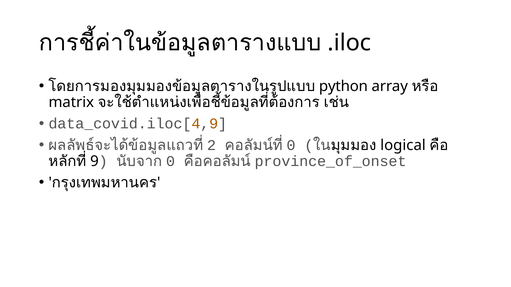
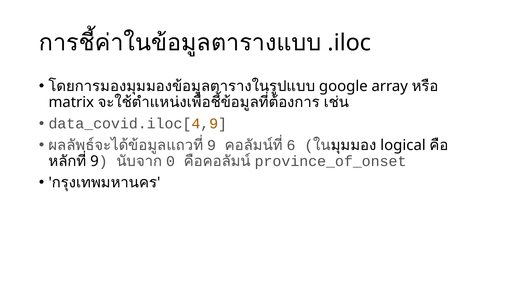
python: python -> google
2 at (211, 145): 2 -> 9
0 at (291, 145): 0 -> 6
